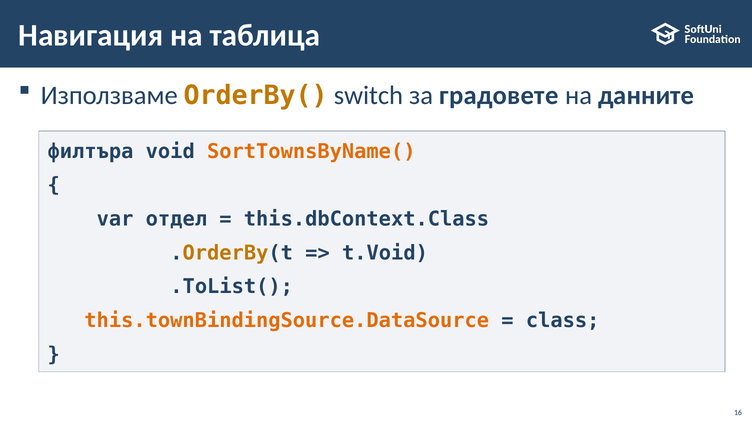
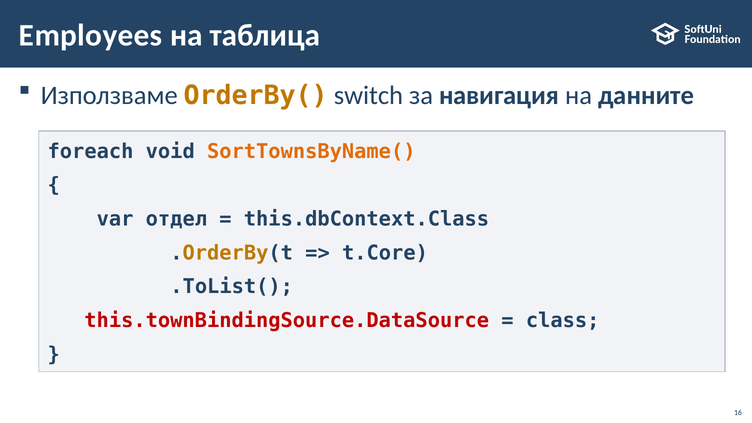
Навигация: Навигация -> Employees
градовете: градовете -> навигация
филтъра: филтъра -> foreach
t.Void: t.Void -> t.Core
this.townBindingSource.DataSource colour: orange -> red
